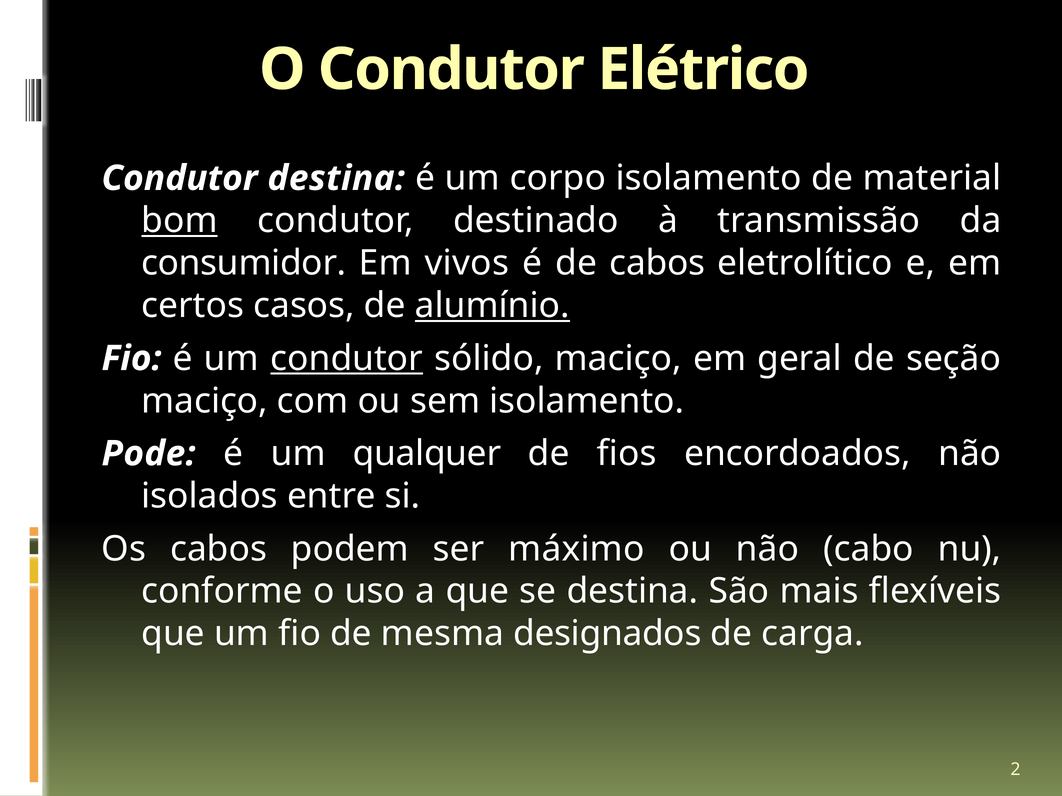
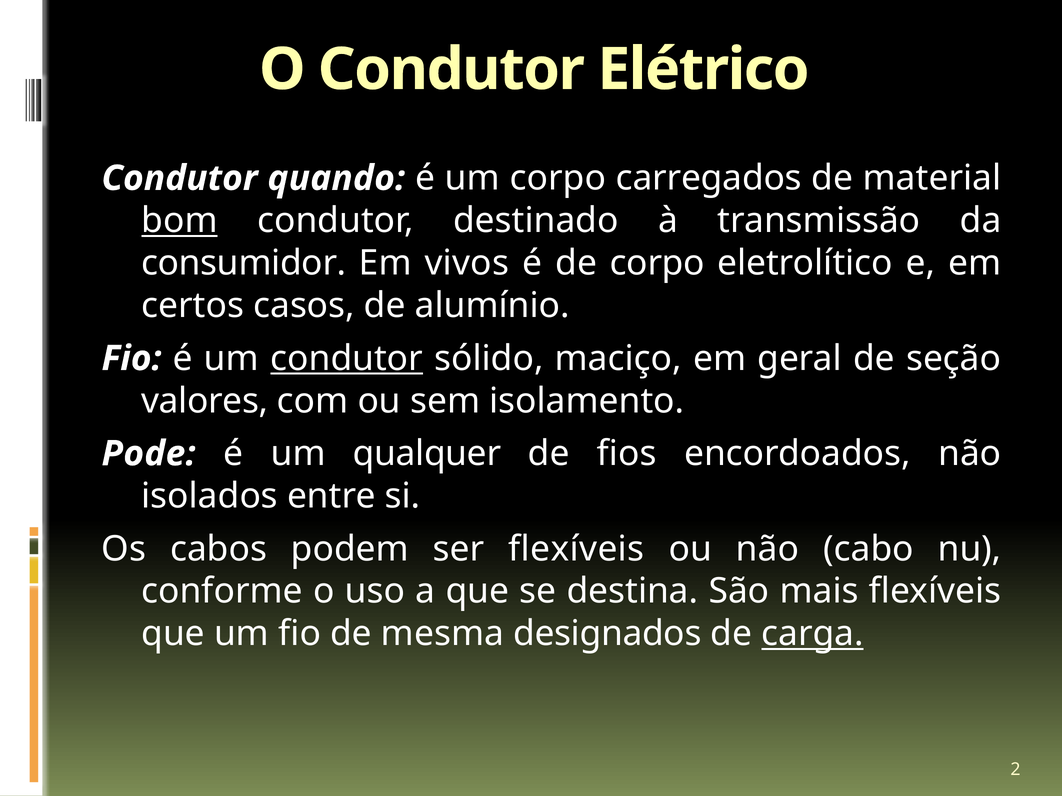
Condutor destina: destina -> quando
corpo isolamento: isolamento -> carregados
de cabos: cabos -> corpo
alumínio underline: present -> none
maciço at (205, 401): maciço -> valores
ser máximo: máximo -> flexíveis
carga underline: none -> present
